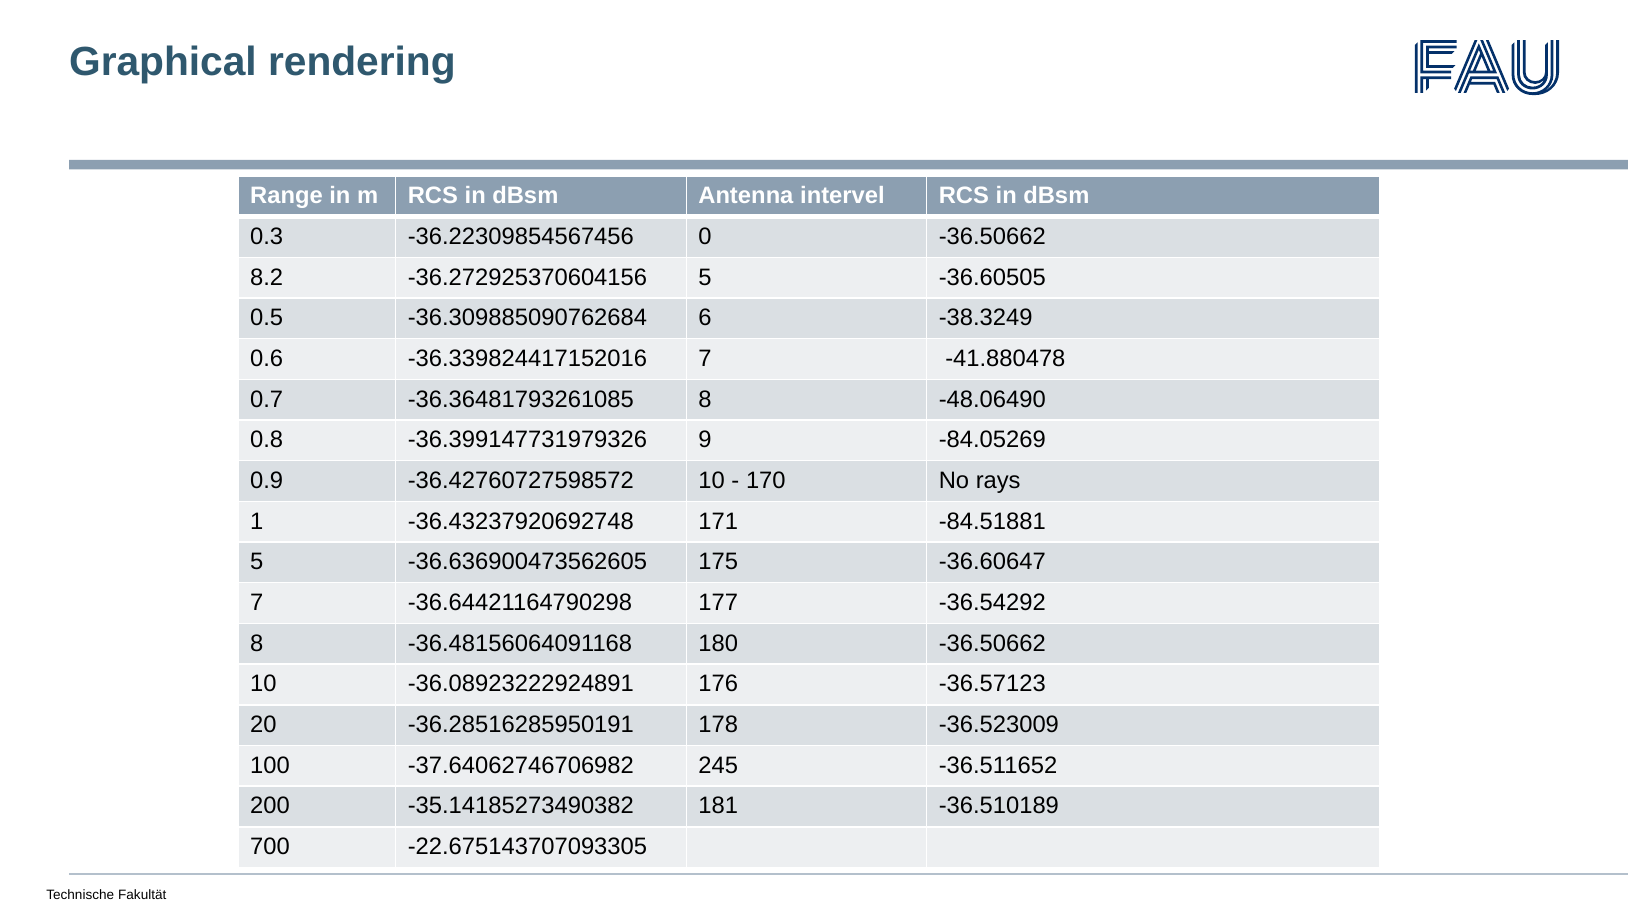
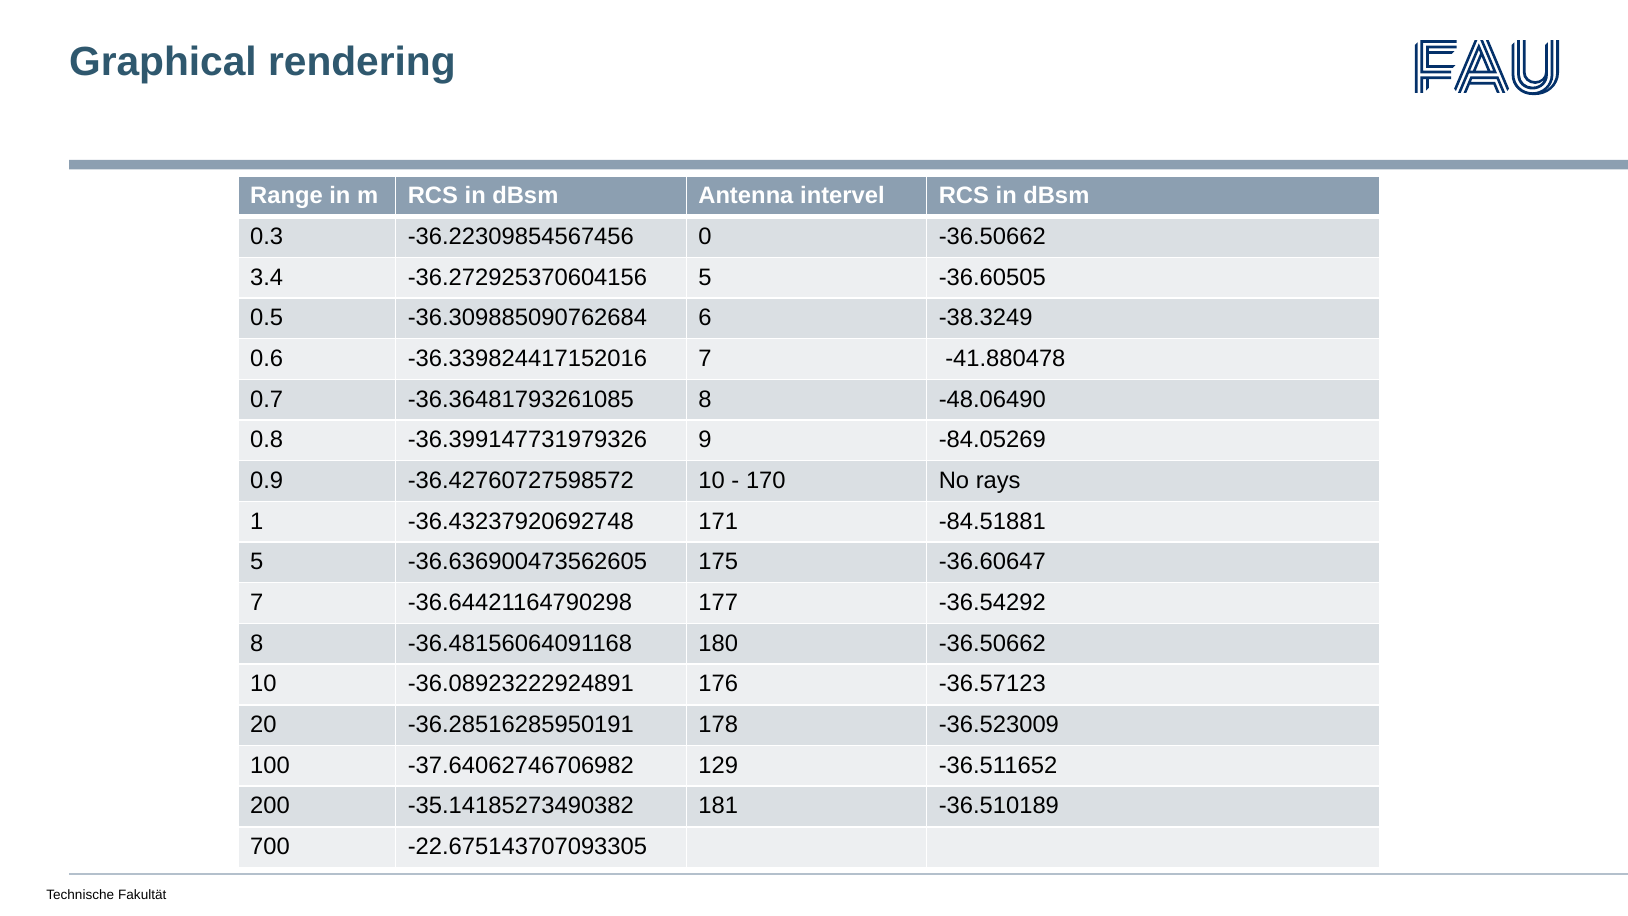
8.2: 8.2 -> 3.4
245: 245 -> 129
